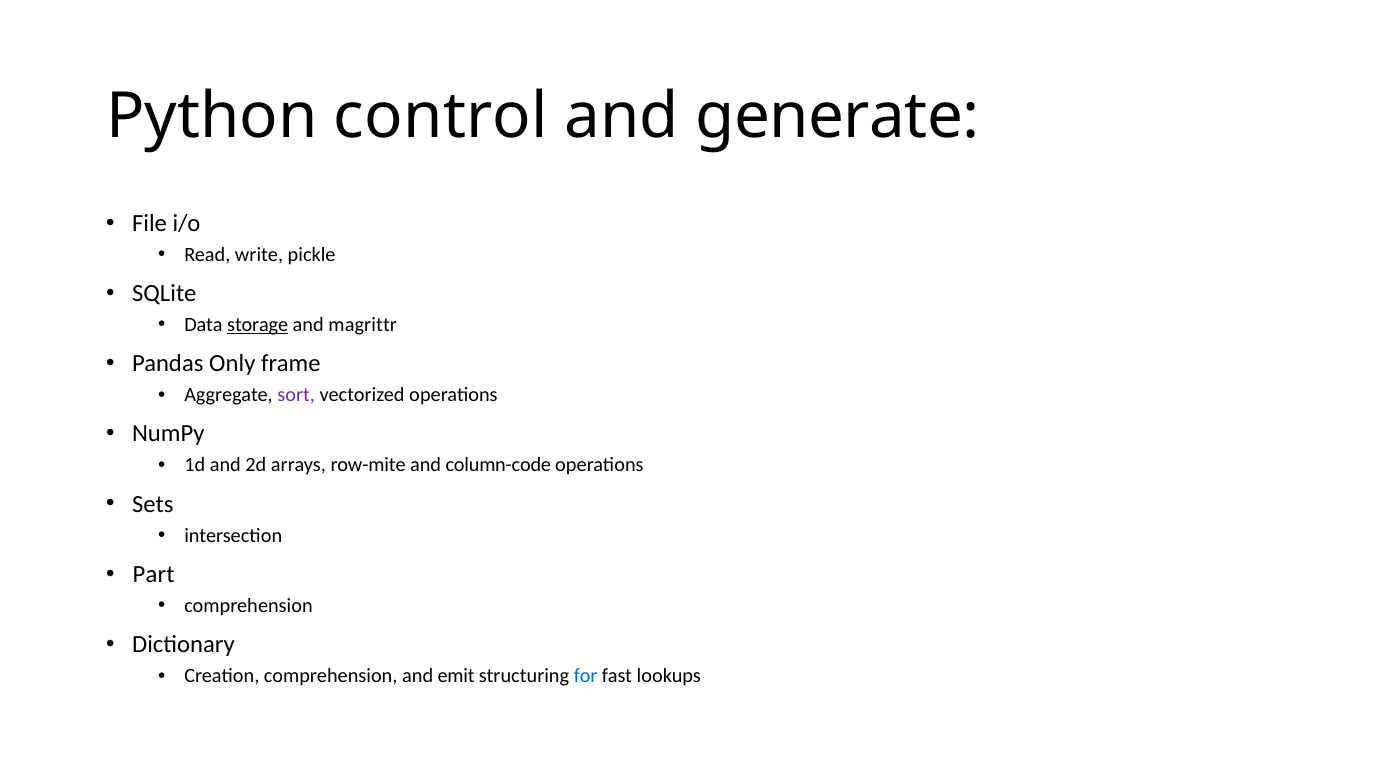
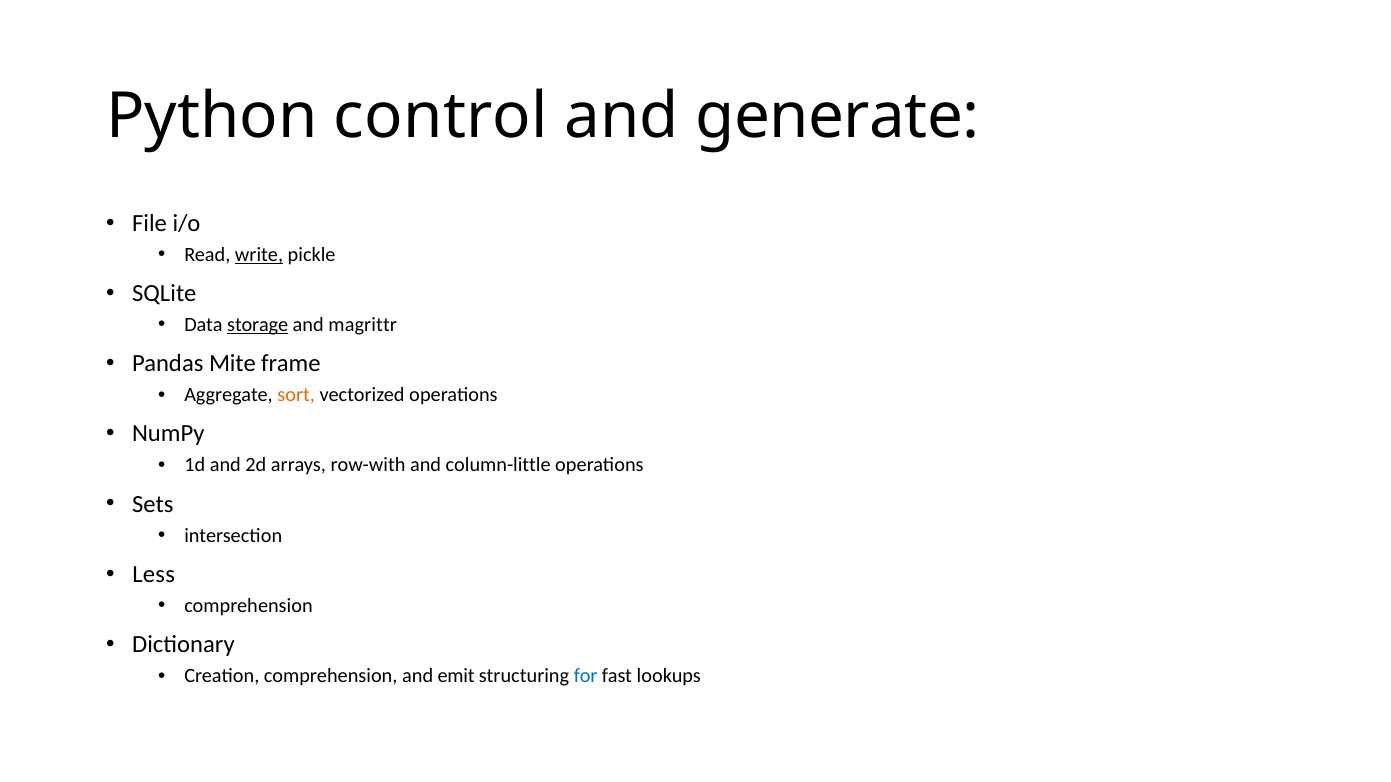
write underline: none -> present
Only: Only -> Mite
sort colour: purple -> orange
row-mite: row-mite -> row-with
column-code: column-code -> column-little
Part: Part -> Less
